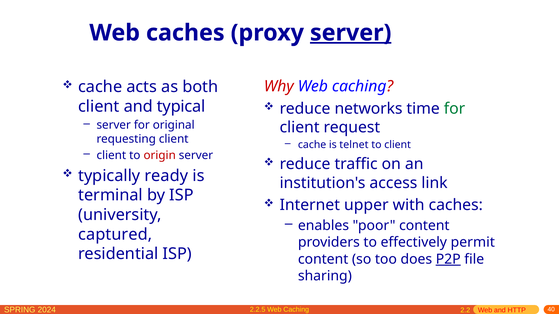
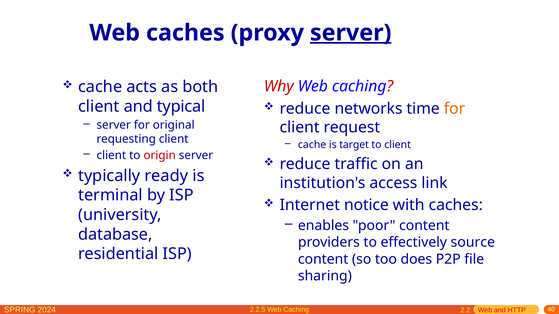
for at (455, 109) colour: green -> orange
telnet: telnet -> target
upper: upper -> notice
captured: captured -> database
permit: permit -> source
P2P underline: present -> none
